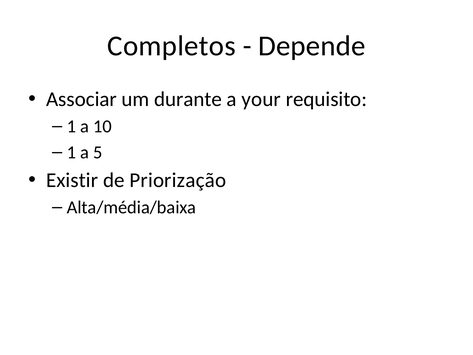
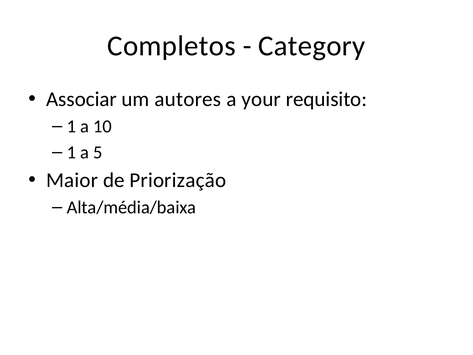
Depende: Depende -> Category
durante: durante -> autores
Existir: Existir -> Maior
